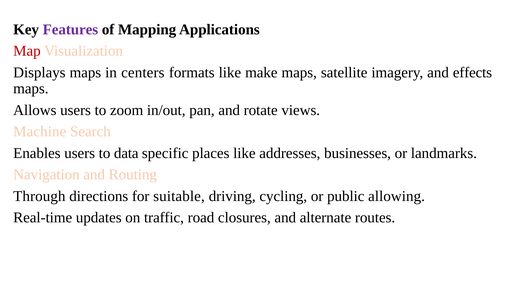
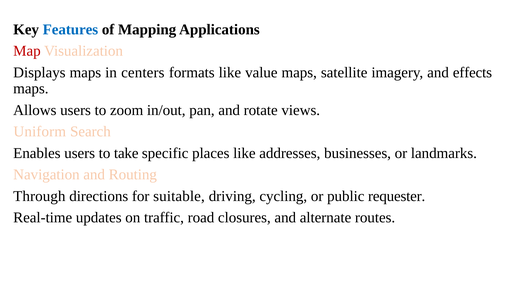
Features colour: purple -> blue
make: make -> value
Machine: Machine -> Uniform
data: data -> take
allowing: allowing -> requester
